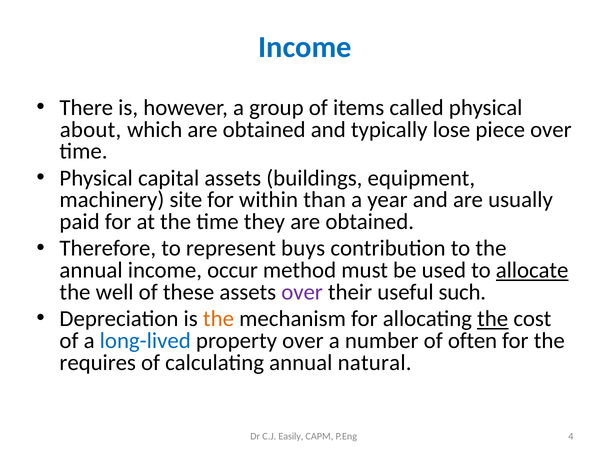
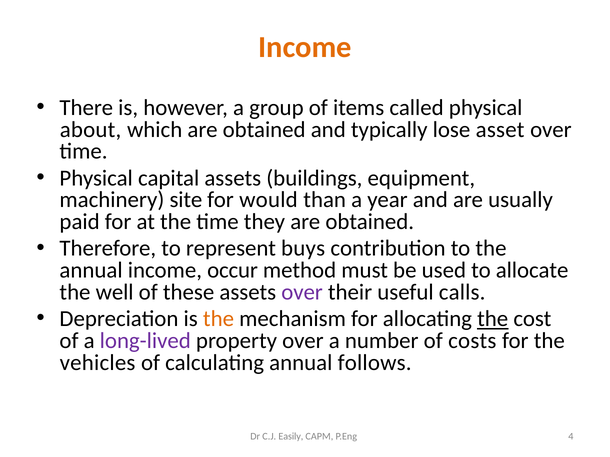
Income at (305, 47) colour: blue -> orange
piece: piece -> asset
within: within -> would
allocate underline: present -> none
such: such -> calls
long-lived colour: blue -> purple
often: often -> costs
requires: requires -> vehicles
natural: natural -> follows
